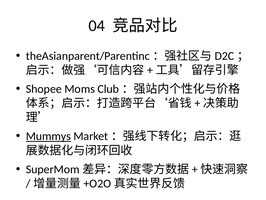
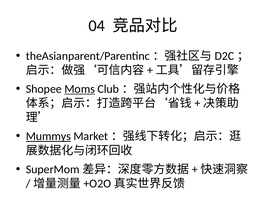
Moms underline: none -> present
